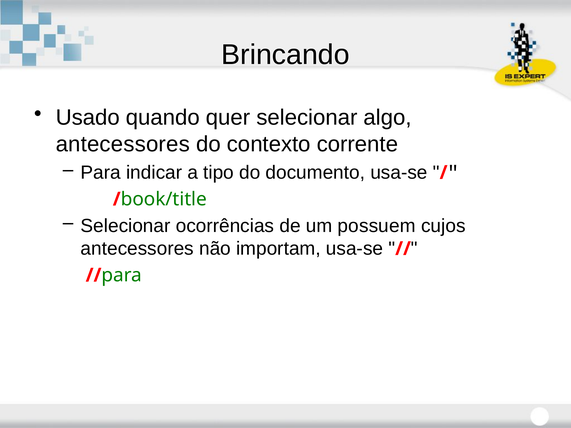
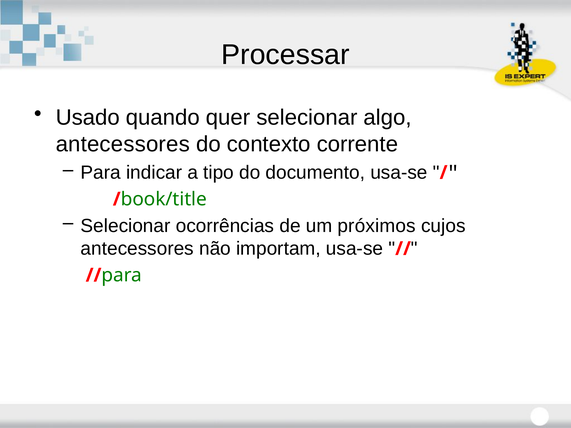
Brincando: Brincando -> Processar
possuem: possuem -> próximos
